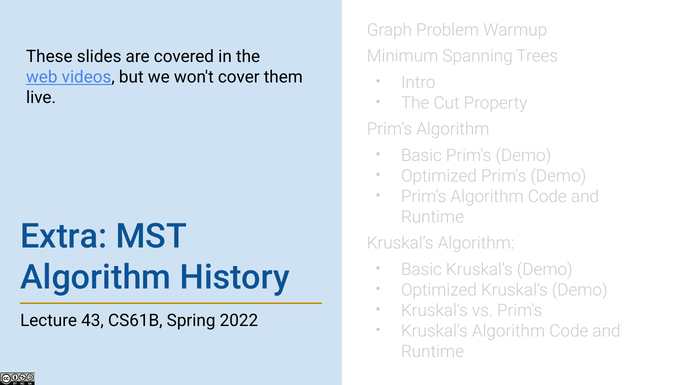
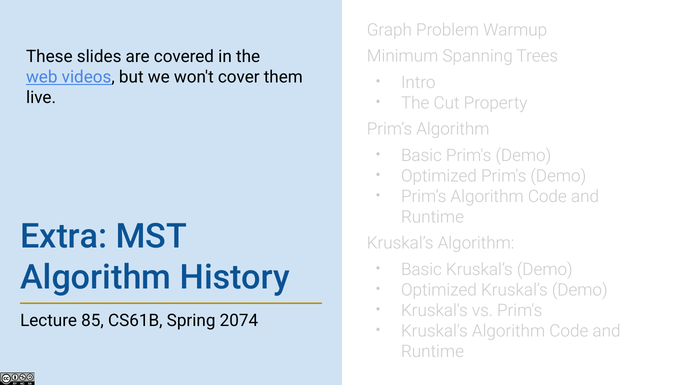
43: 43 -> 85
2022: 2022 -> 2074
